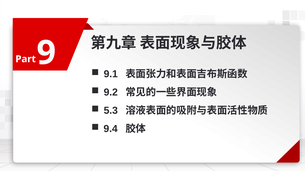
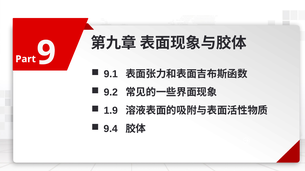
5.3: 5.3 -> 1.9
